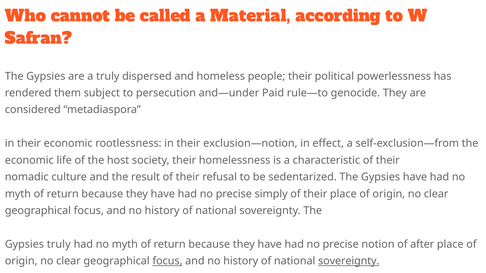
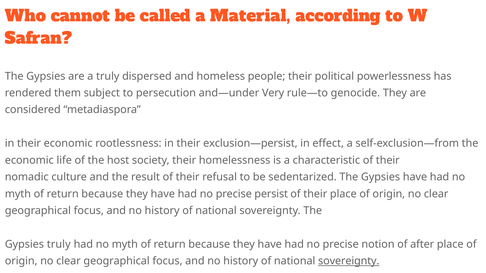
Paid: Paid -> Very
exclusion—notion: exclusion—notion -> exclusion—persist
simply: simply -> persist
focus at (167, 261) underline: present -> none
